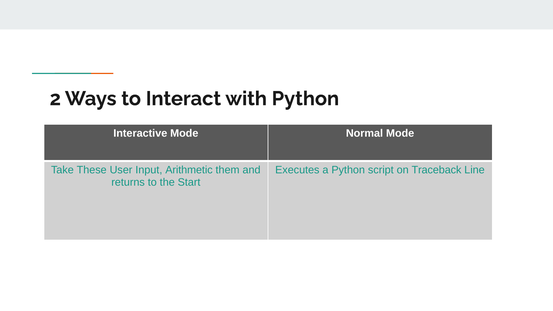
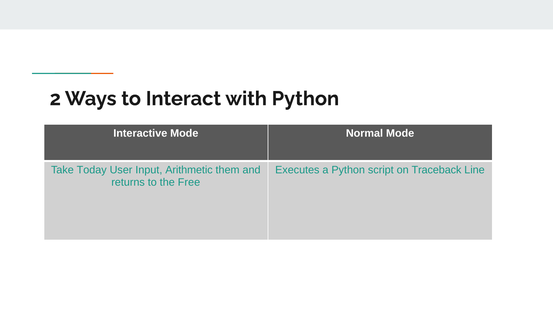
These: These -> Today
Start: Start -> Free
